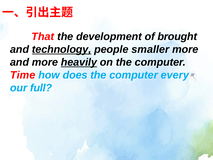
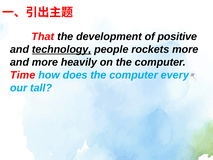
brought: brought -> positive
smaller: smaller -> rockets
heavily underline: present -> none
full: full -> tall
